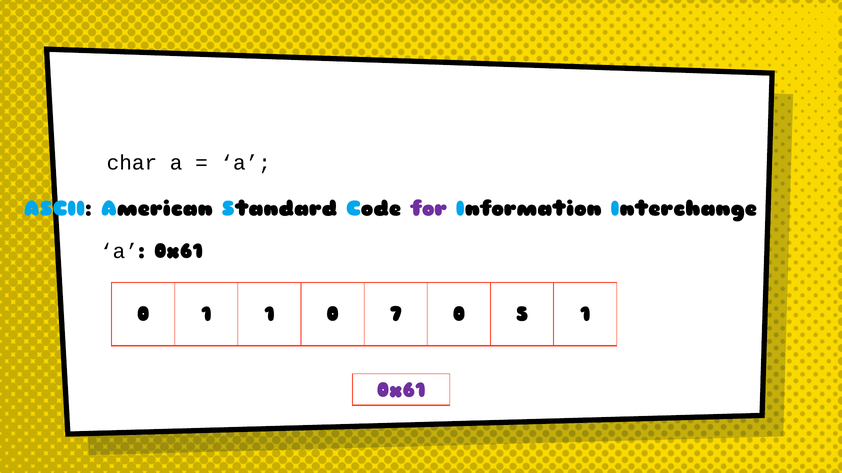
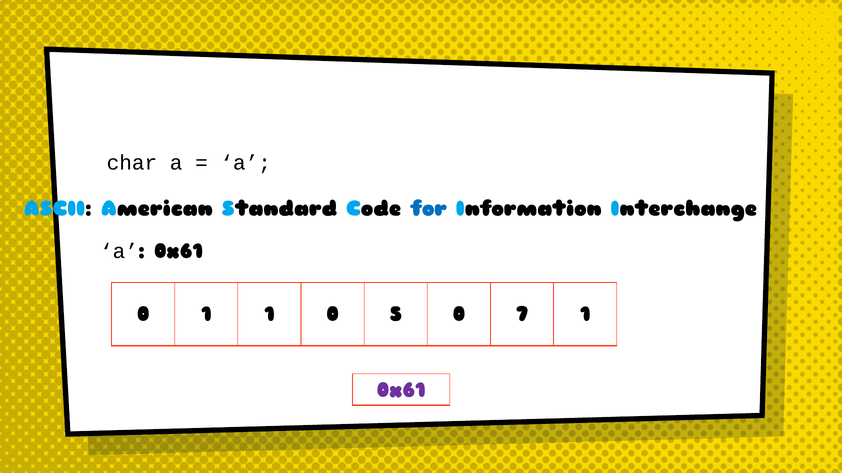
for colour: purple -> blue
7: 7 -> 5
5: 5 -> 7
